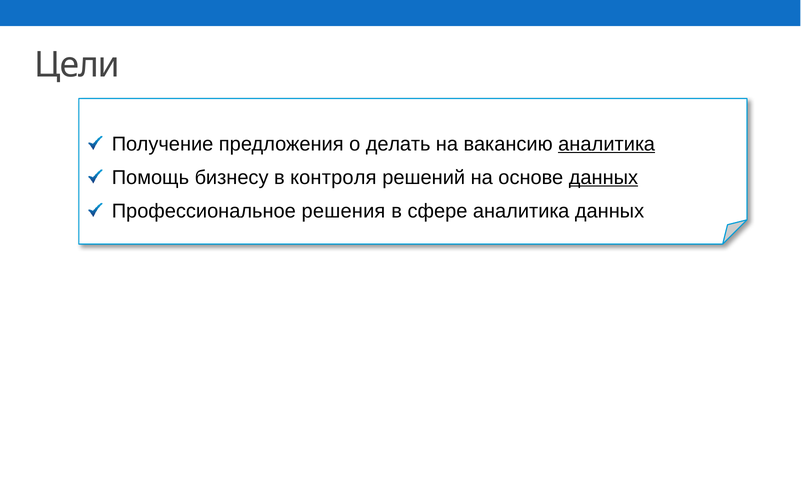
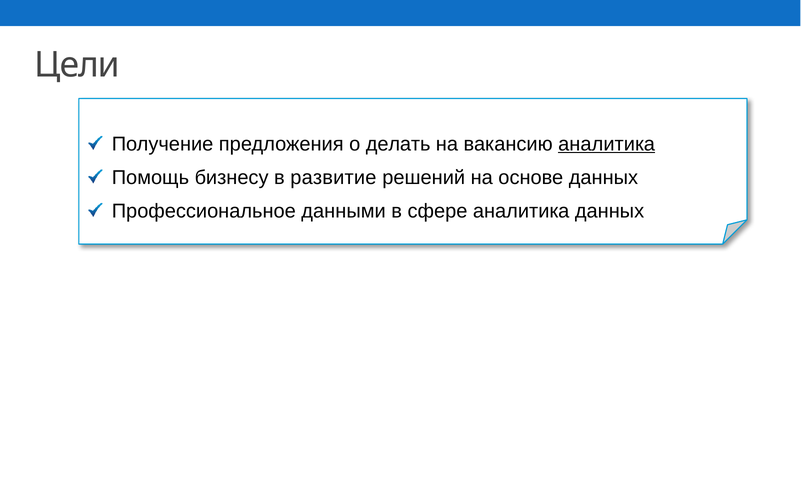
контроля: контроля -> развитие
данных at (603, 177) underline: present -> none
решения: решения -> данными
